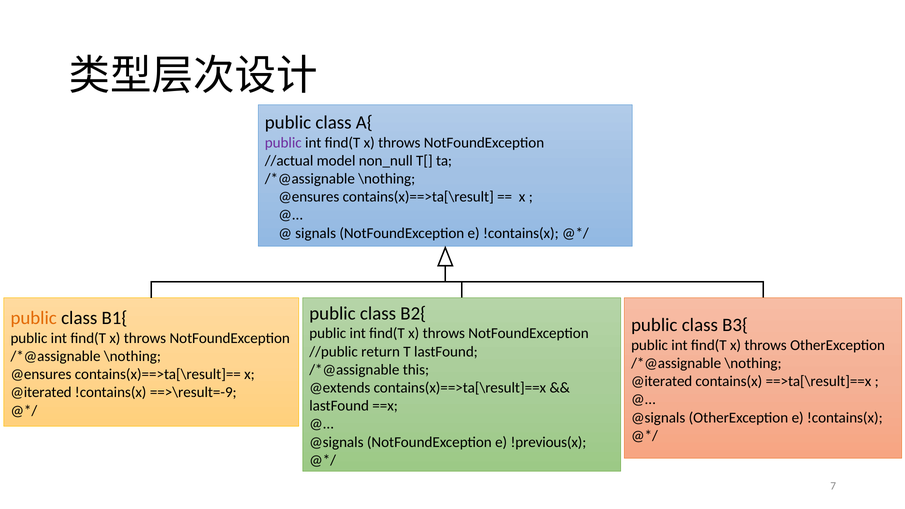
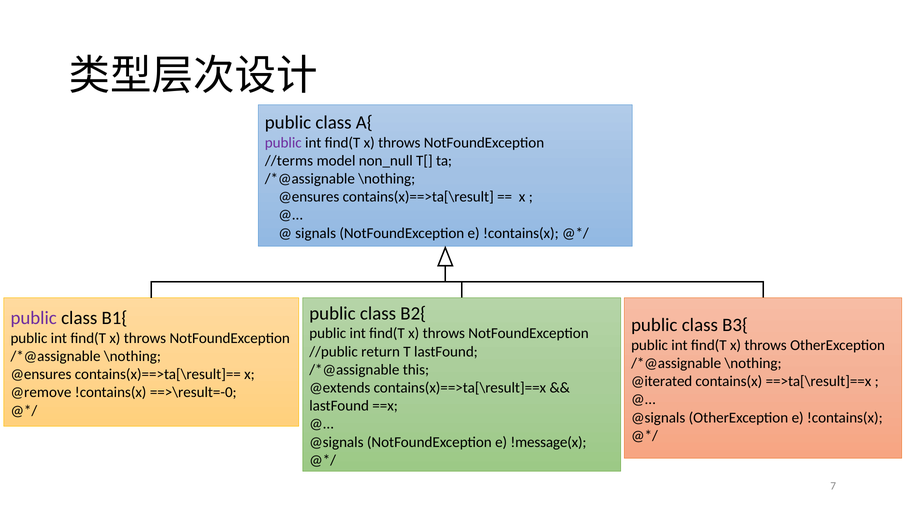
//actual: //actual -> //terms
public at (34, 318) colour: orange -> purple
@iterated at (41, 393): @iterated -> @remove
==>\result=-9: ==>\result=-9 -> ==>\result=-0
!previous(x: !previous(x -> !message(x
